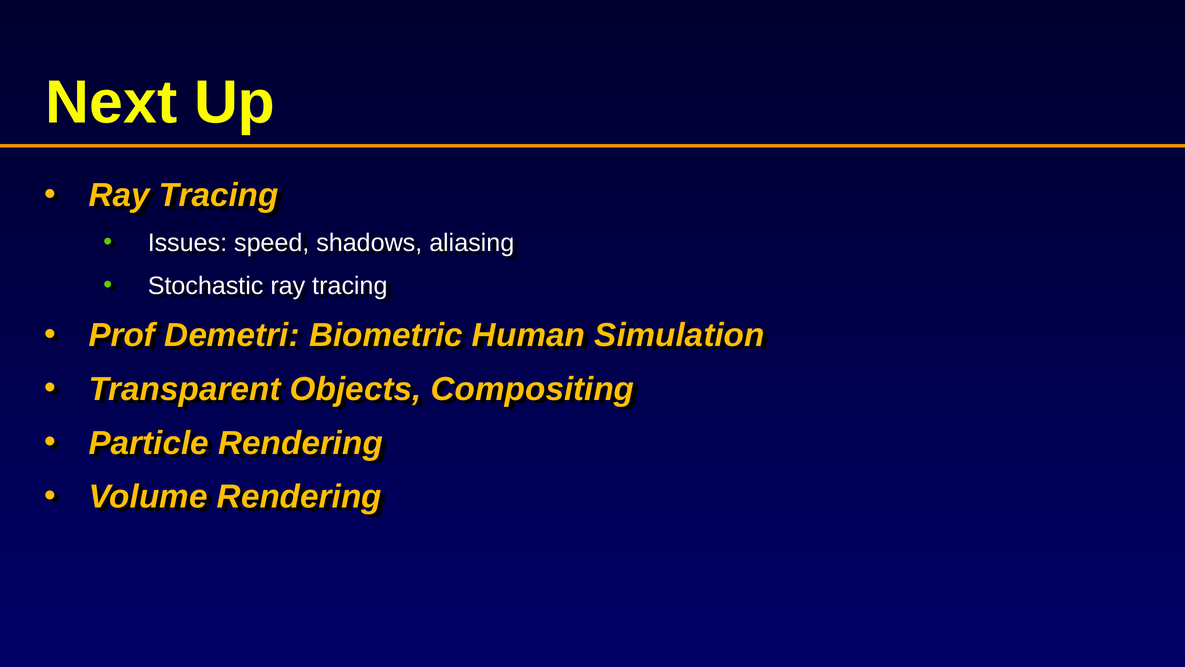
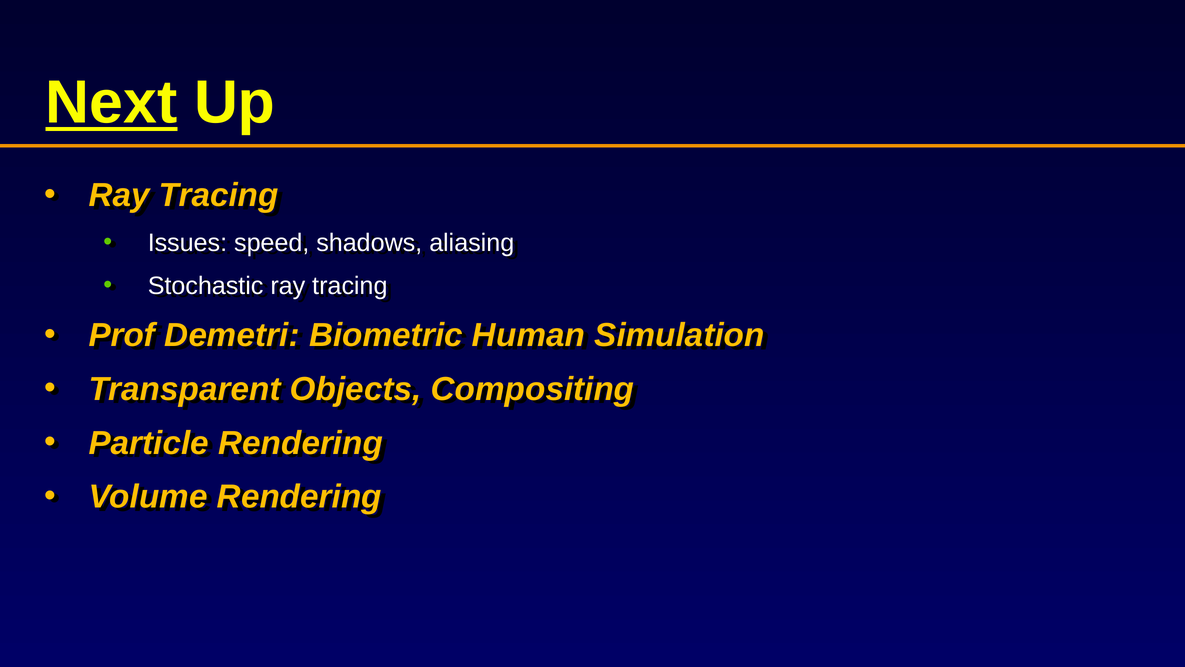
Next underline: none -> present
